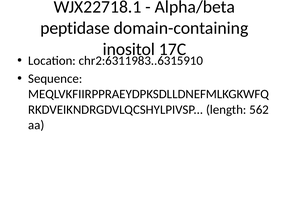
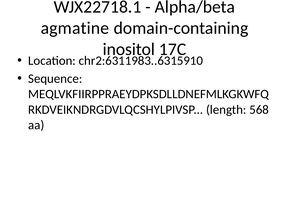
peptidase: peptidase -> agmatine
562: 562 -> 568
